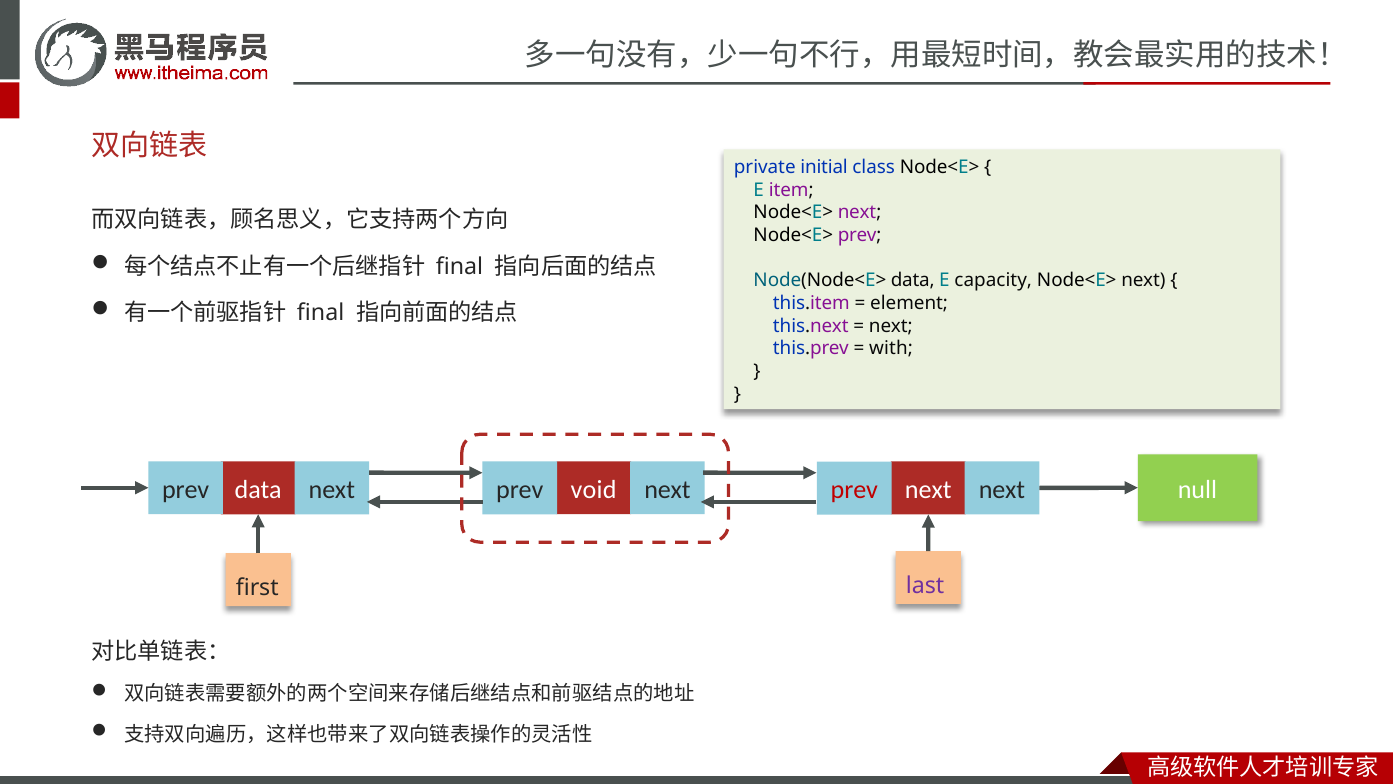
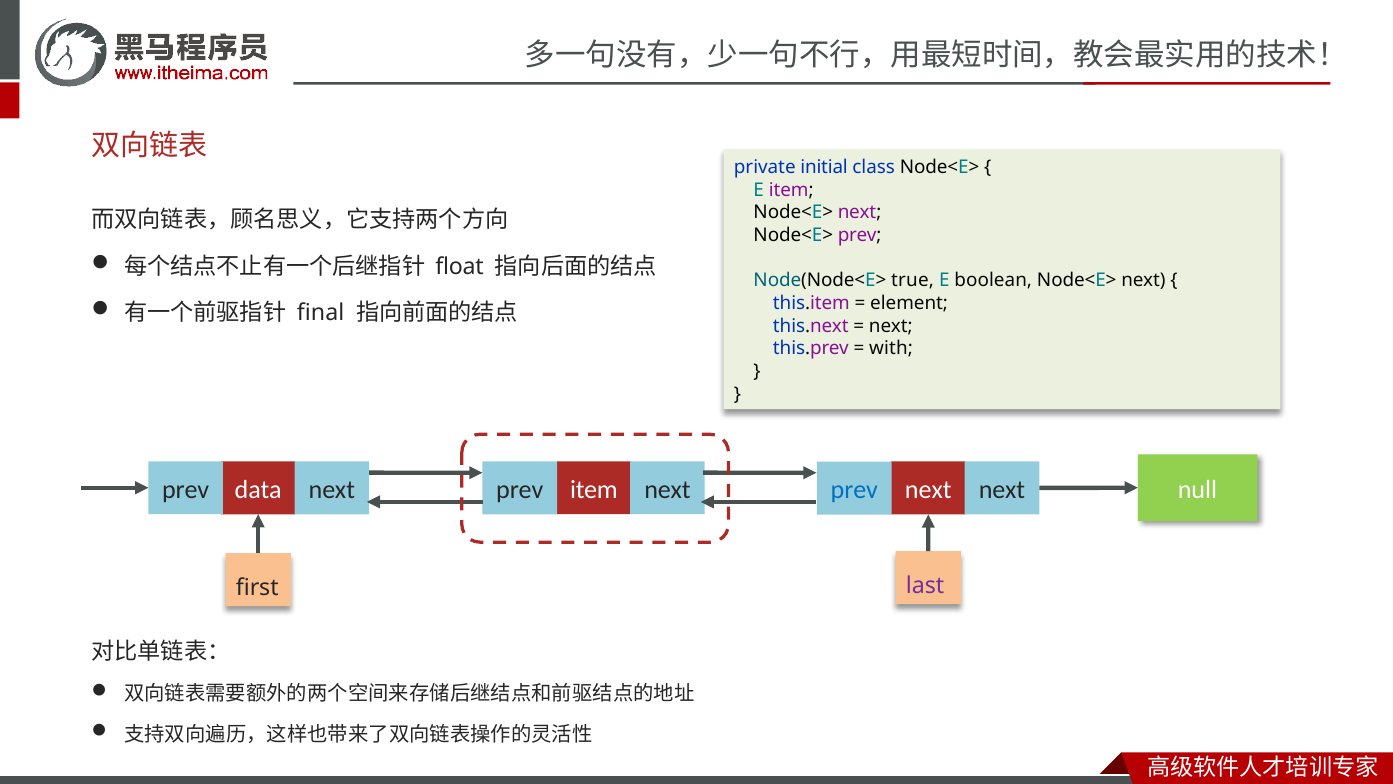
final at (459, 267): final -> float
Node(Node<E> data: data -> true
capacity: capacity -> boolean
next void: void -> item
prev at (854, 490) colour: red -> blue
